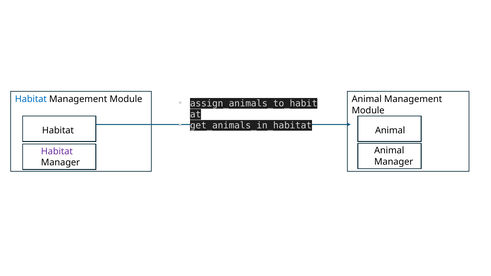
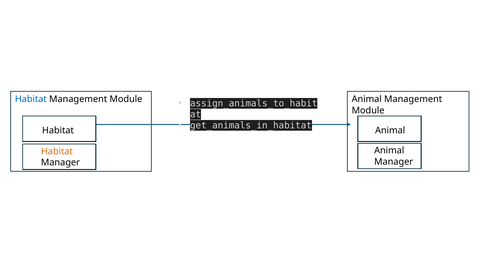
Habitat at (57, 151) colour: purple -> orange
